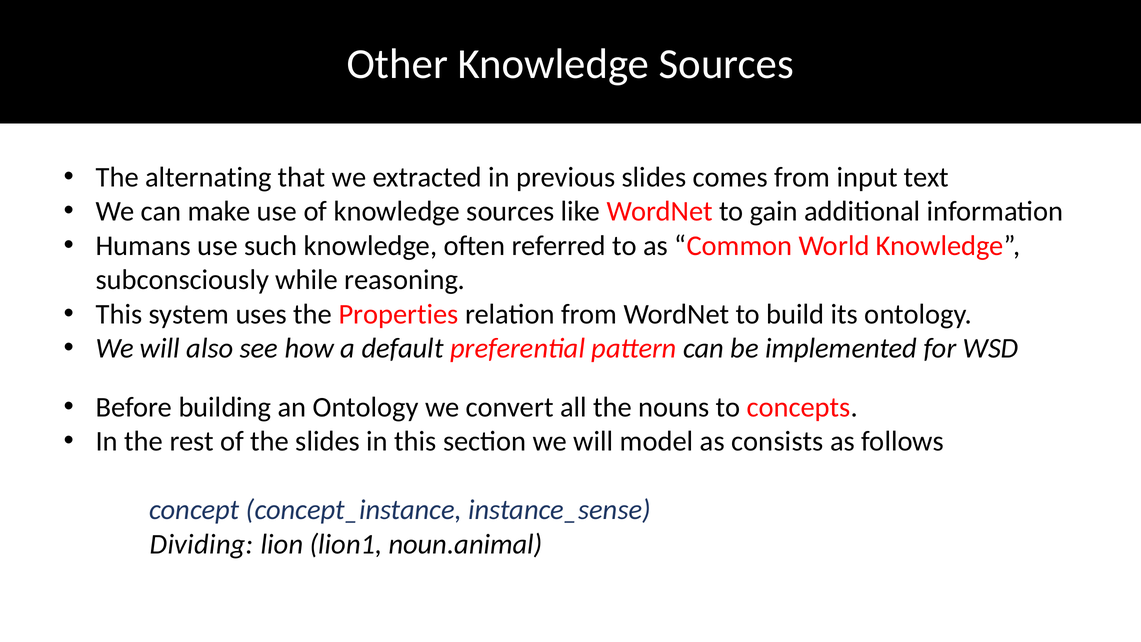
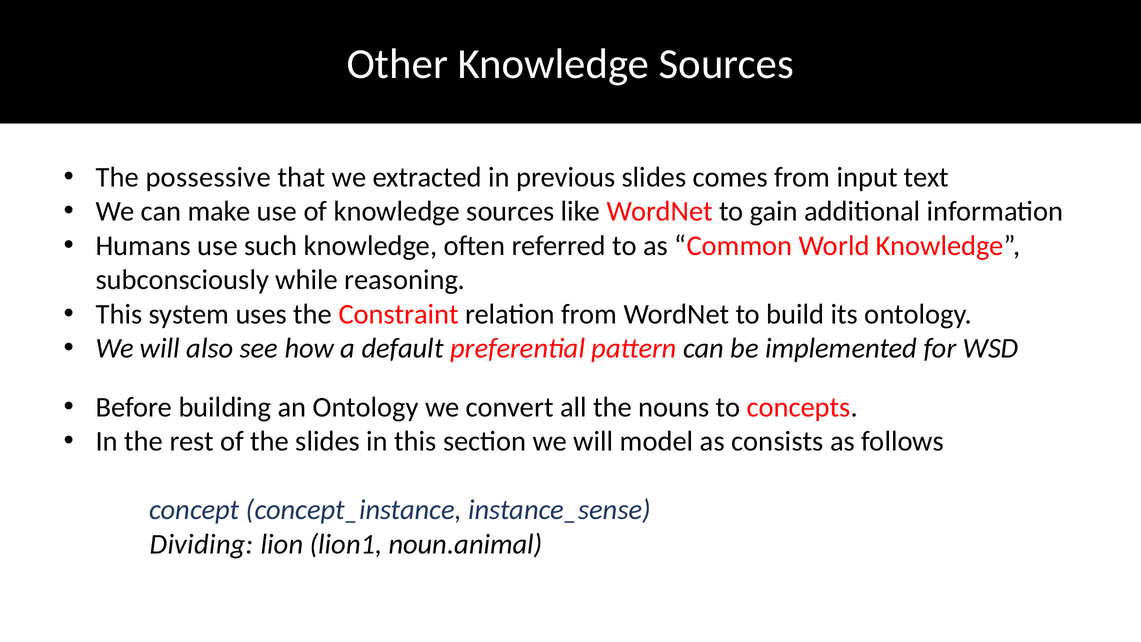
alternating: alternating -> possessive
Properties: Properties -> Constraint
